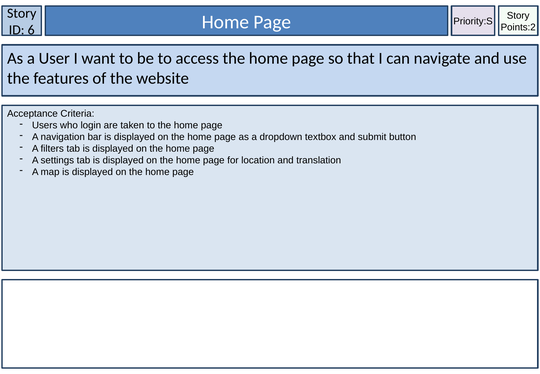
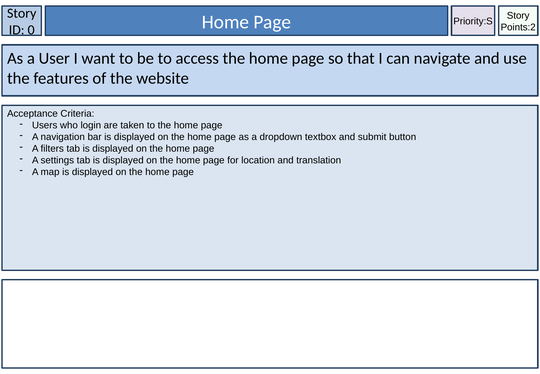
6: 6 -> 0
